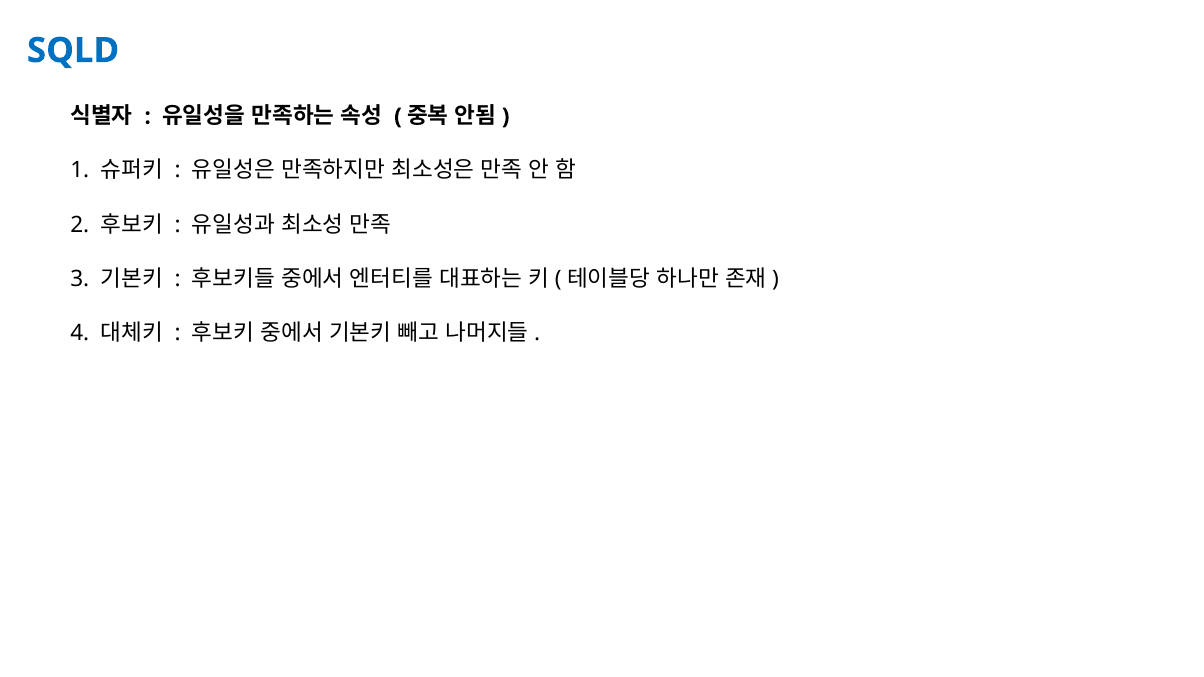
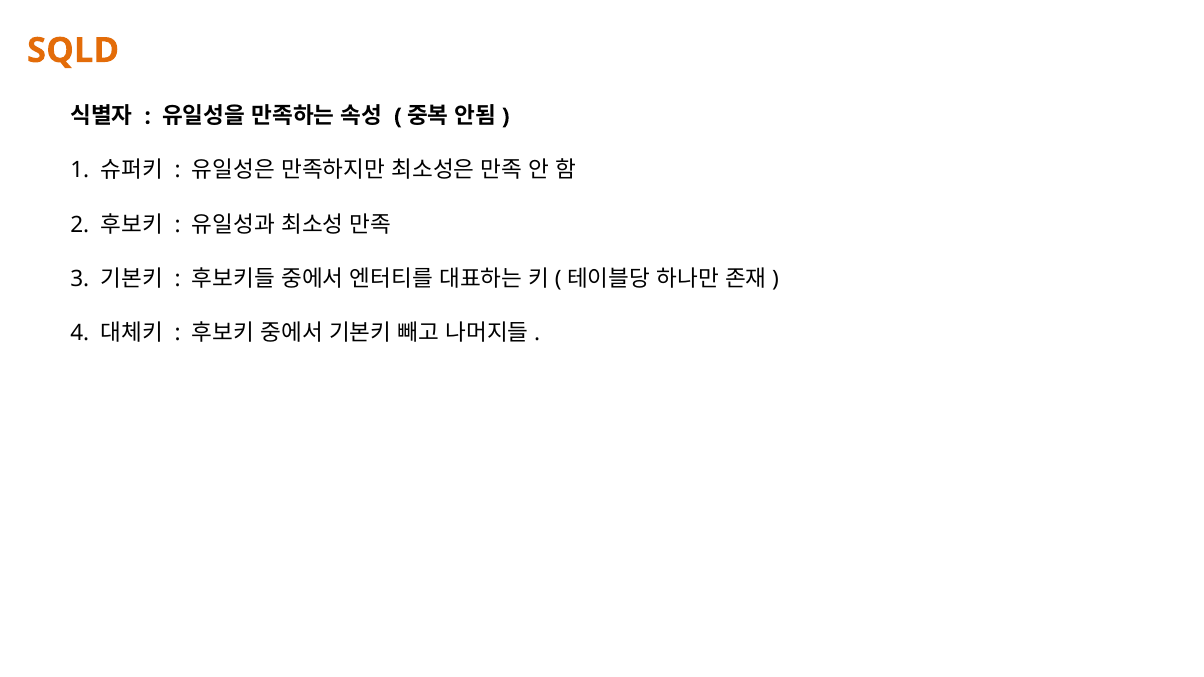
SQLD colour: blue -> orange
